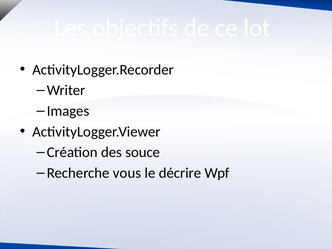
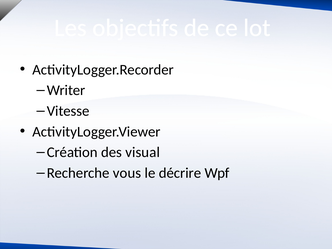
Images: Images -> Vitesse
souce: souce -> visual
